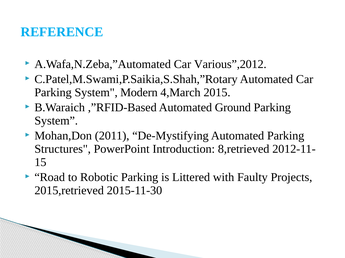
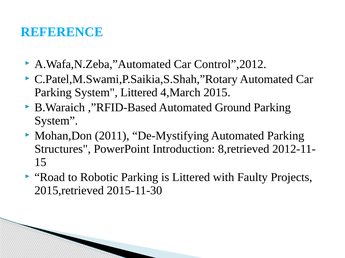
Various”,2012: Various”,2012 -> Control”,2012
System Modern: Modern -> Littered
